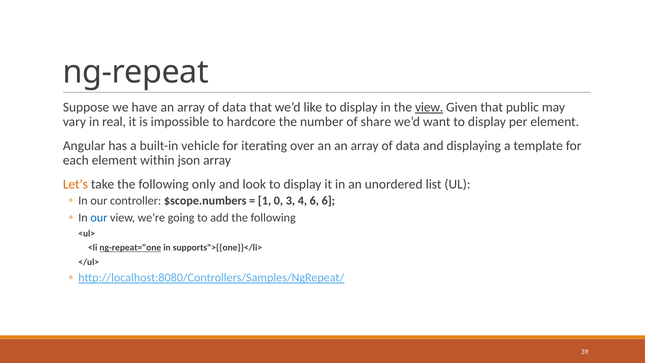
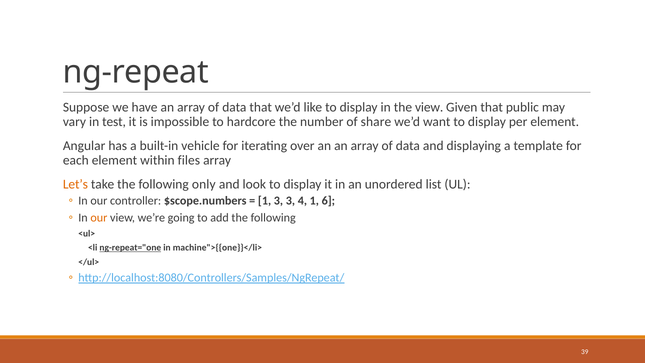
view at (429, 107) underline: present -> none
real: real -> test
json: json -> files
1 0: 0 -> 3
4 6: 6 -> 1
our at (99, 218) colour: blue -> orange
supports">{{one}}</li>: supports">{{one}}</li> -> machine">{{one}}</li>
